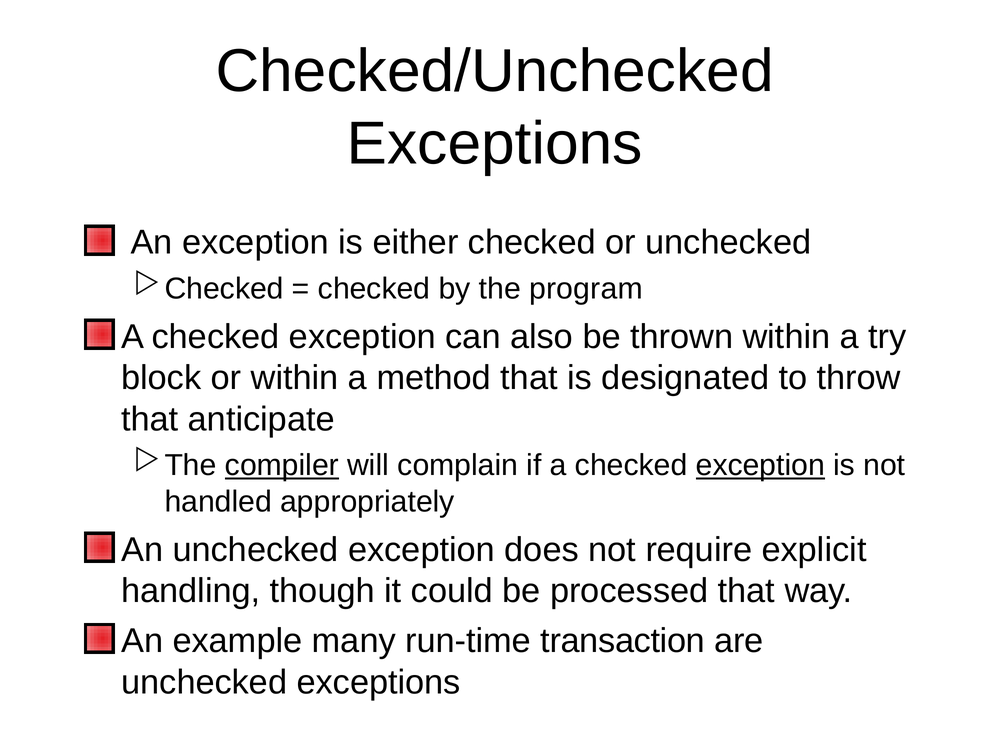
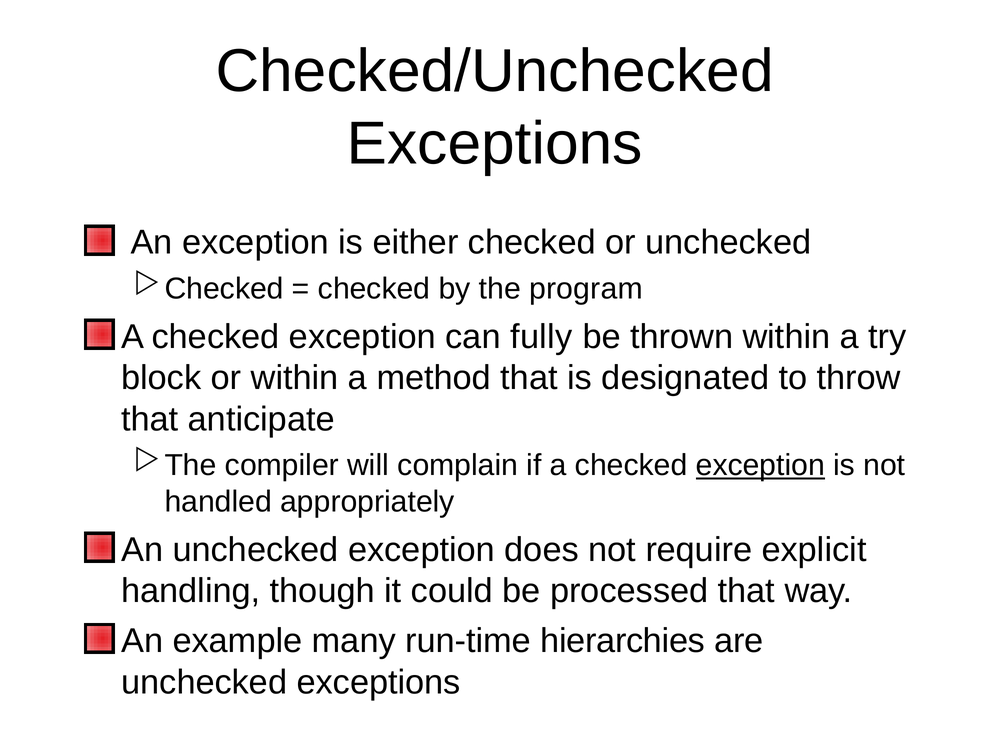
also: also -> fully
compiler underline: present -> none
transaction: transaction -> hierarchies
